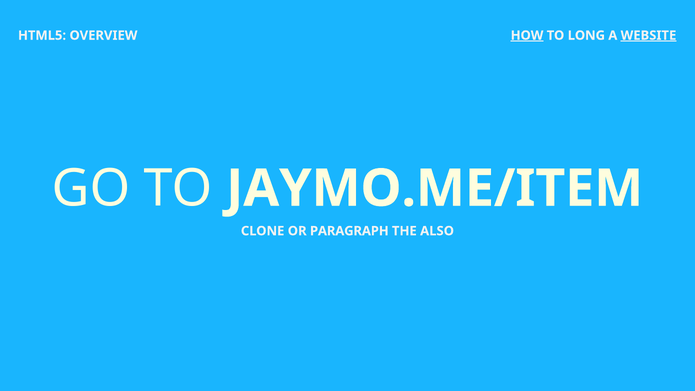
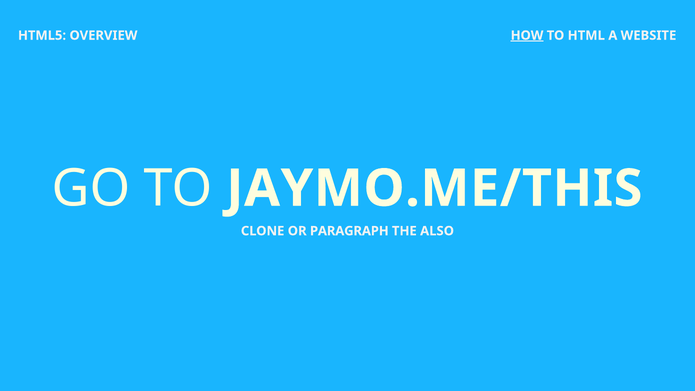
LONG: LONG -> HTML
WEBSITE underline: present -> none
JAYMO.ME/ITEM: JAYMO.ME/ITEM -> JAYMO.ME/THIS
